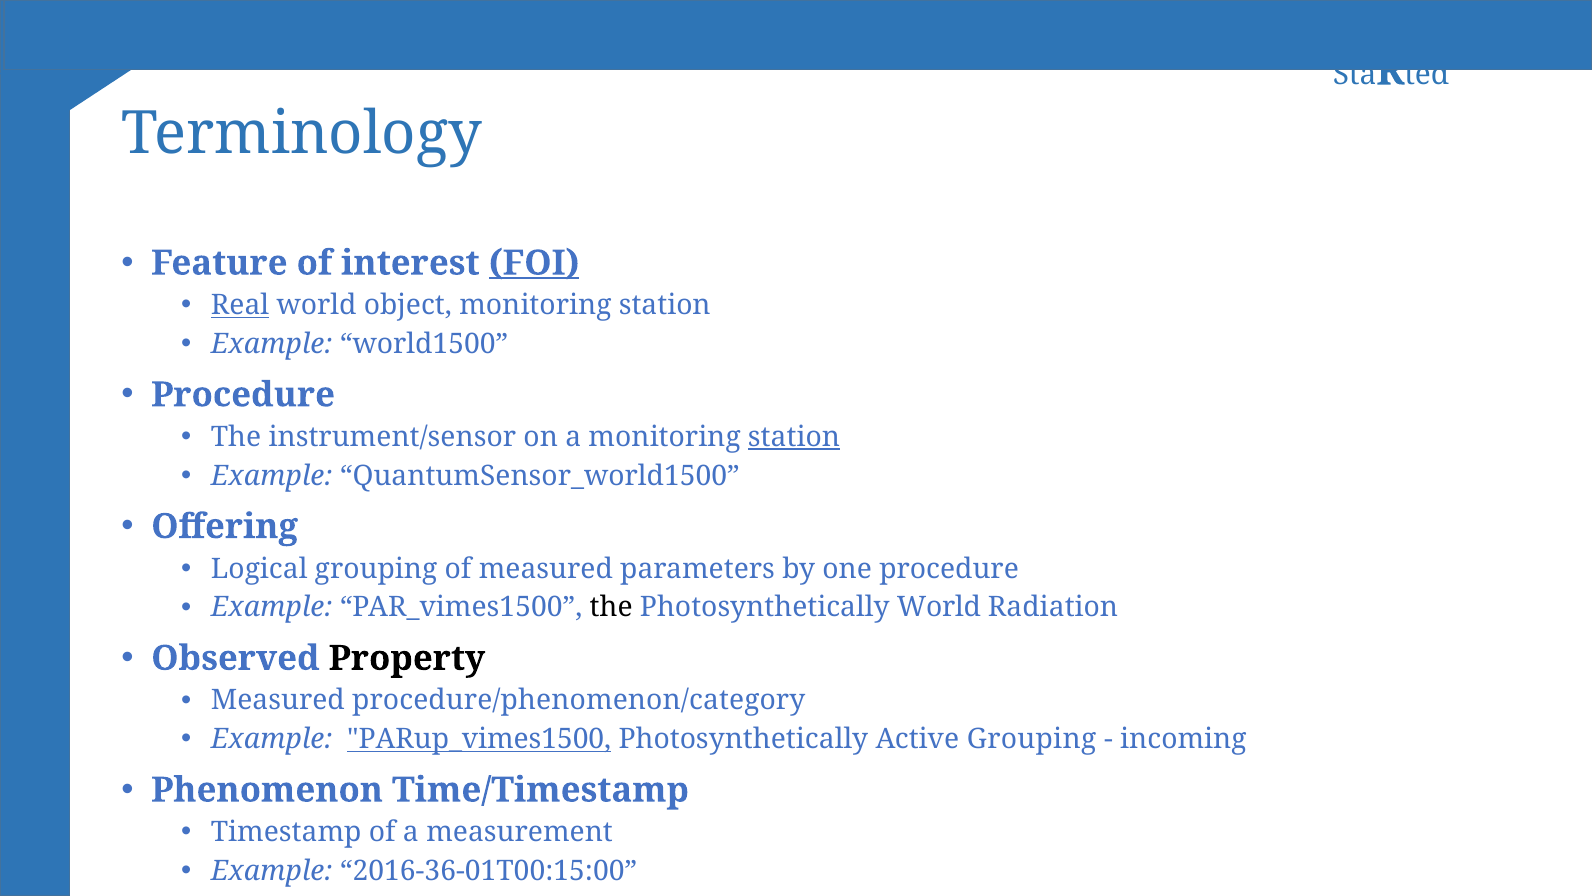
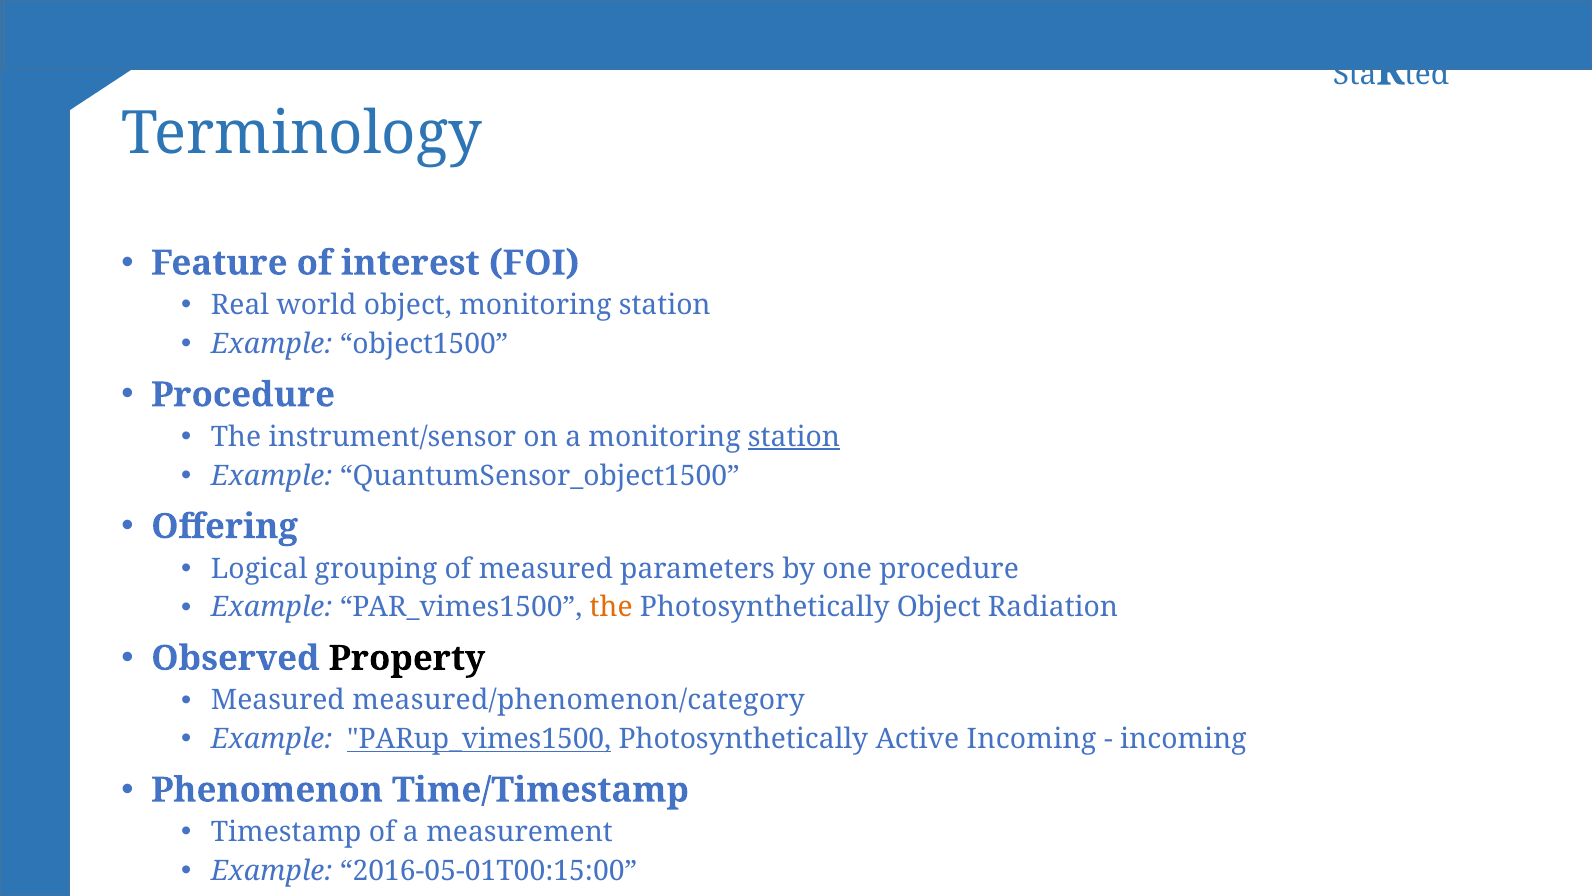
FOI underline: present -> none
Real underline: present -> none
world1500: world1500 -> object1500
QuantumSensor_world1500: QuantumSensor_world1500 -> QuantumSensor_object1500
the at (611, 607) colour: black -> orange
Photosynthetically World: World -> Object
procedure/phenomenon/category: procedure/phenomenon/category -> measured/phenomenon/category
Active Grouping: Grouping -> Incoming
2016-36-01T00:15:00: 2016-36-01T00:15:00 -> 2016-05-01T00:15:00
